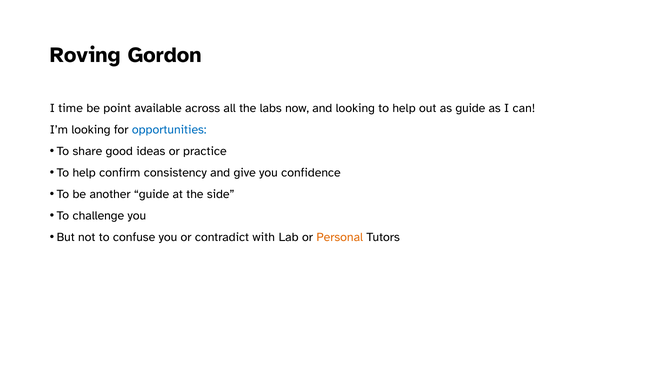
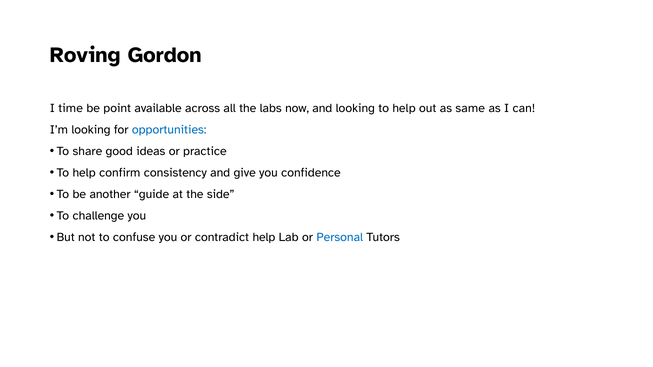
as guide: guide -> same
contradict with: with -> help
Personal colour: orange -> blue
